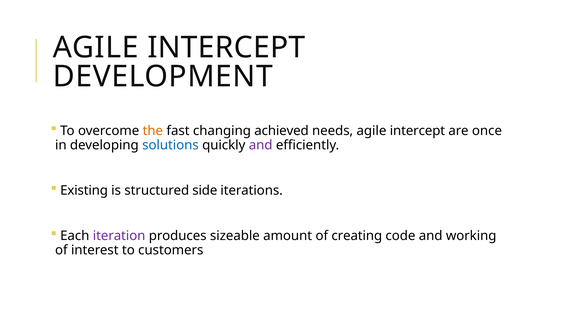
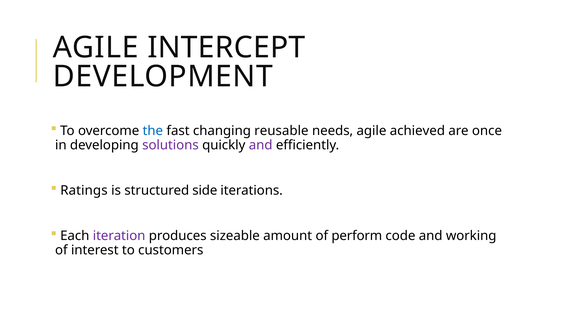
the colour: orange -> blue
achieved: achieved -> reusable
needs agile intercept: intercept -> achieved
solutions colour: blue -> purple
Existing: Existing -> Ratings
creating: creating -> perform
